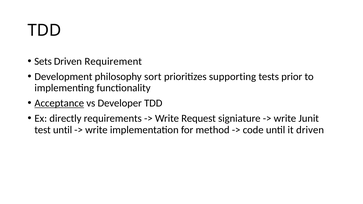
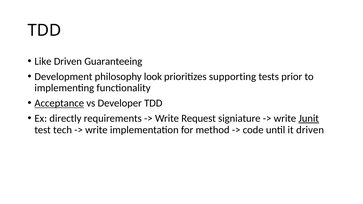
Sets: Sets -> Like
Requirement: Requirement -> Guaranteeing
sort: sort -> look
Junit underline: none -> present
test until: until -> tech
